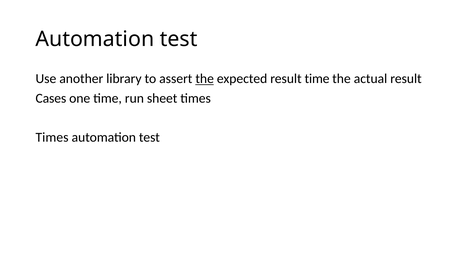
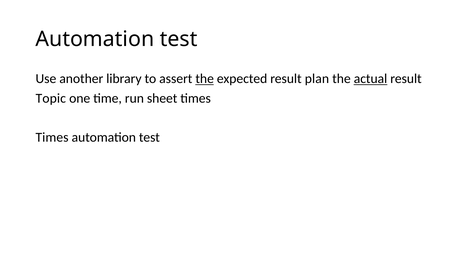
result time: time -> plan
actual underline: none -> present
Cases: Cases -> Topic
